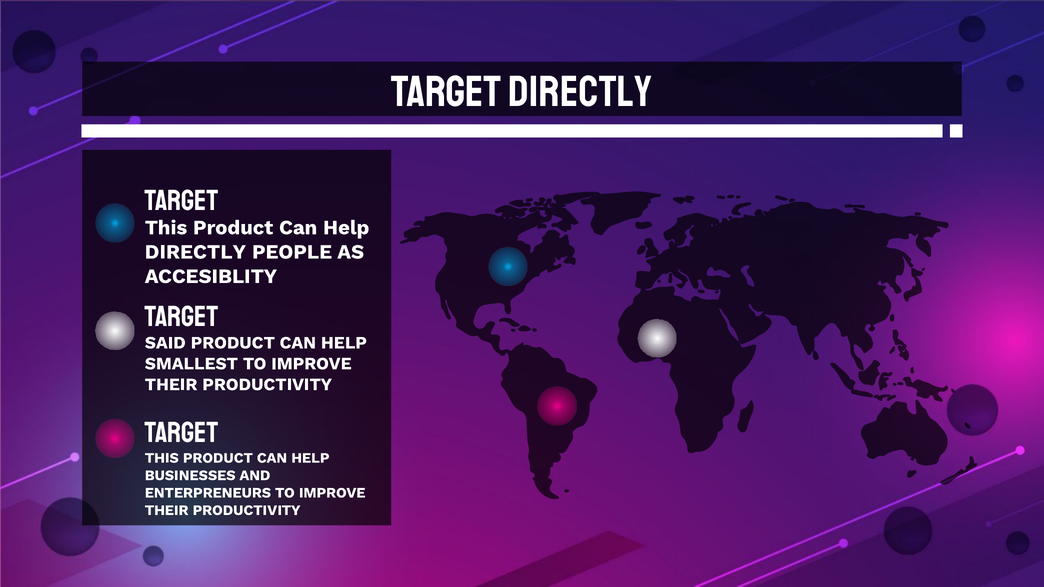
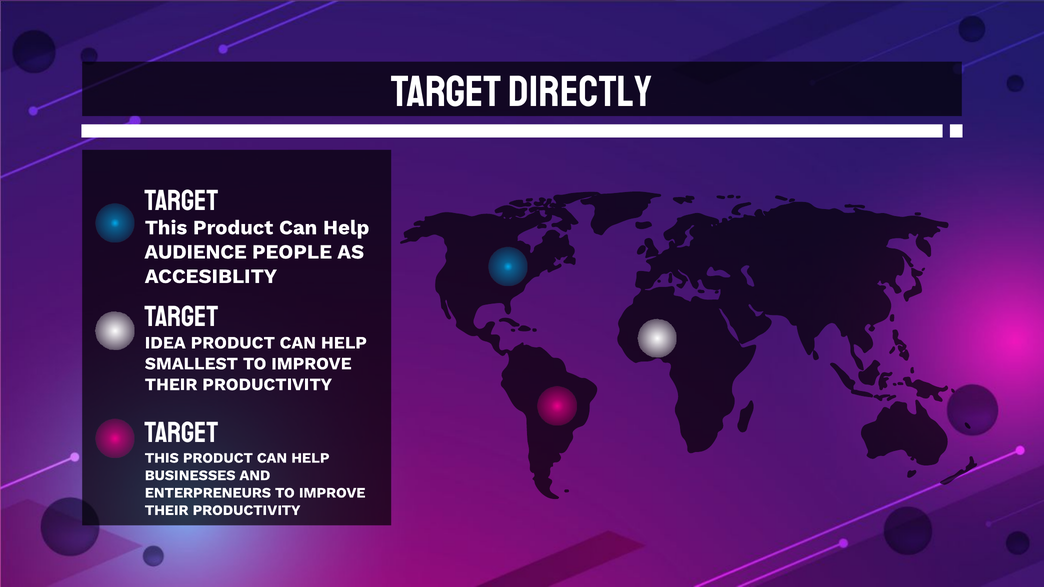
DIRECTLY at (195, 252): DIRECTLY -> AUDIENCE
SAID: SAID -> IDEA
